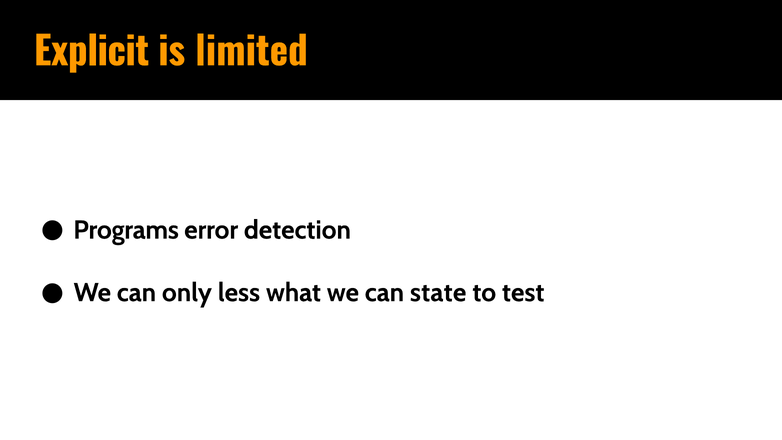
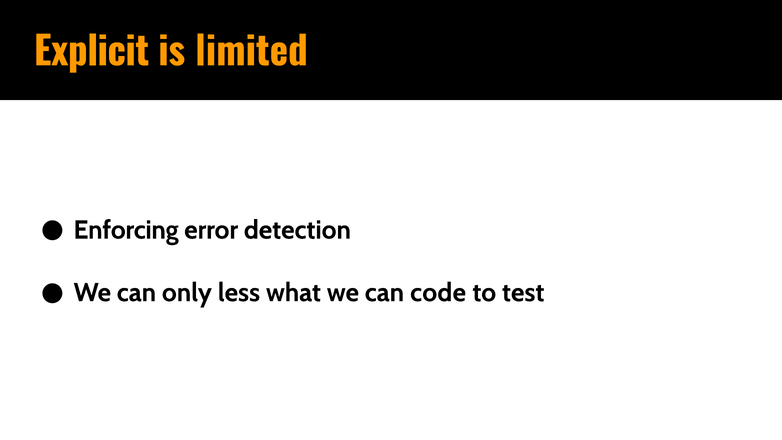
Programs: Programs -> Enforcing
state: state -> code
